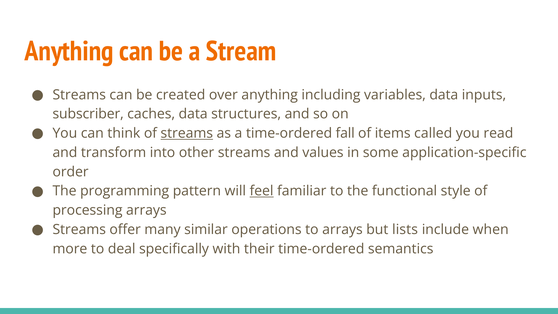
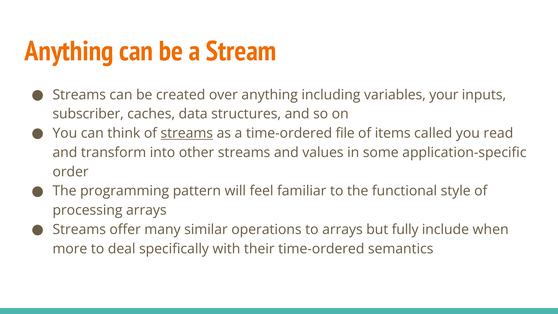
variables data: data -> your
fall: fall -> file
feel underline: present -> none
lists: lists -> fully
